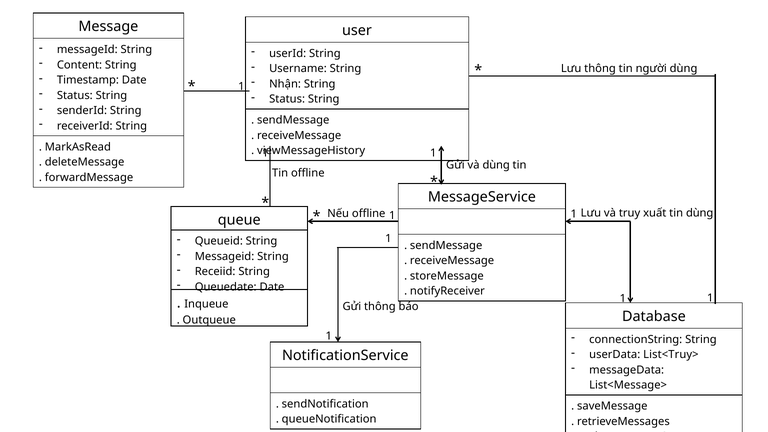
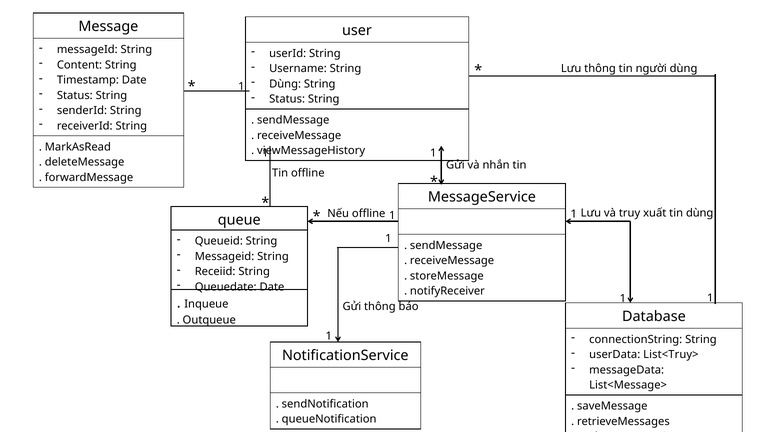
Nhận at (285, 84): Nhận -> Dùng
và dùng: dùng -> nhắn
